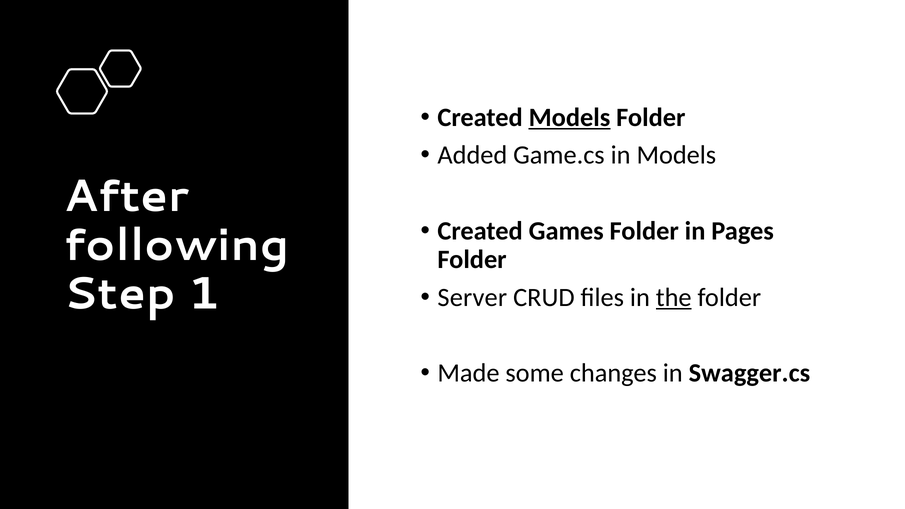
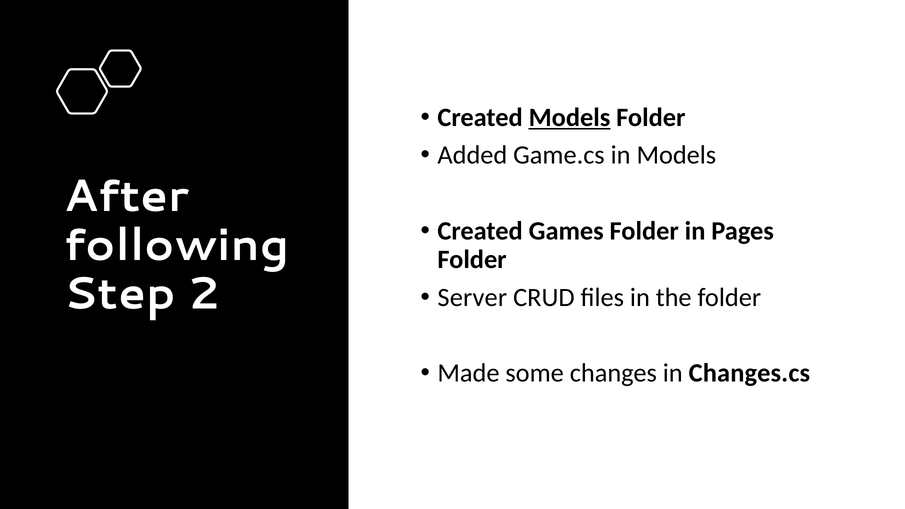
1: 1 -> 2
the underline: present -> none
Swagger.cs: Swagger.cs -> Changes.cs
